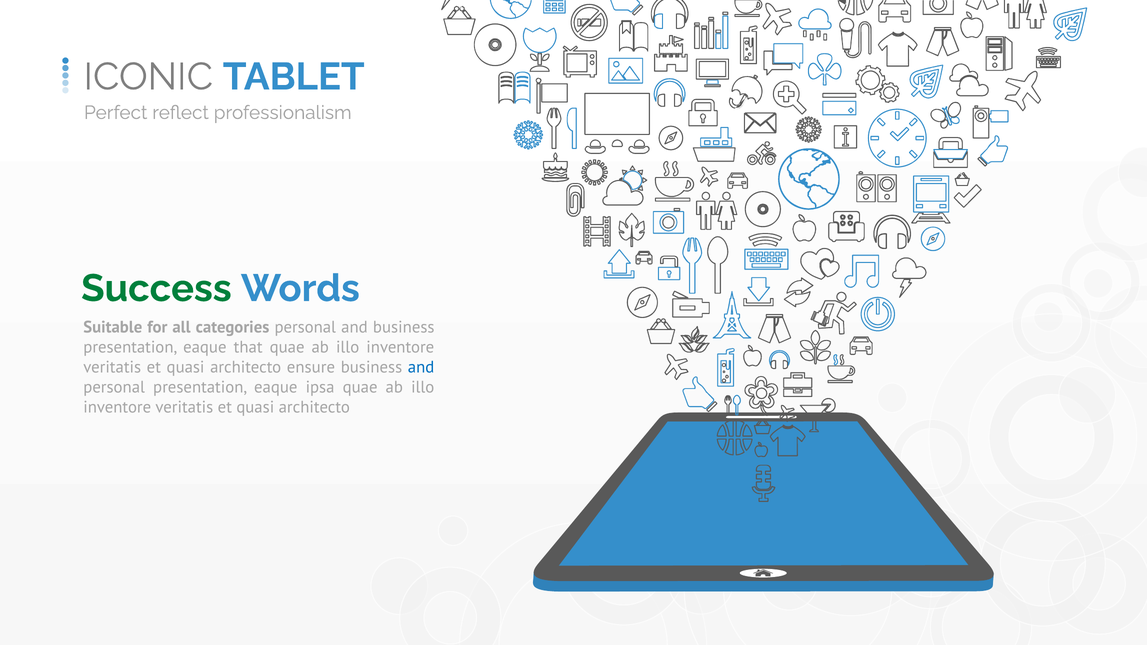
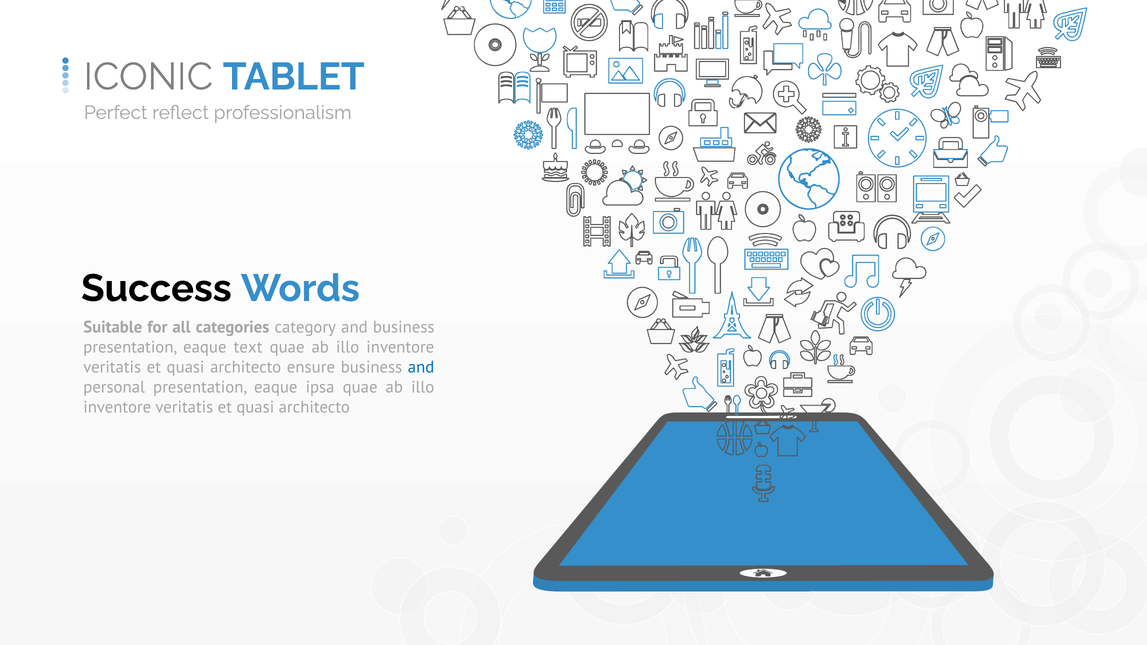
Success colour: green -> black
categories personal: personal -> category
that: that -> text
